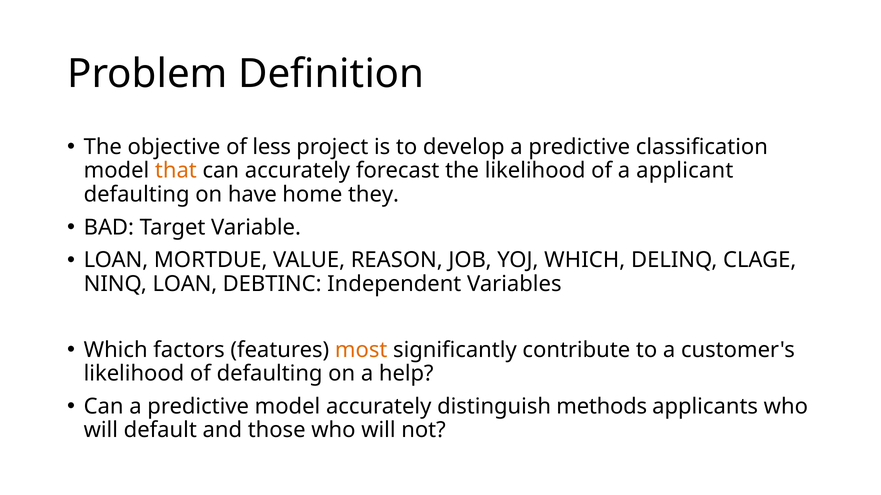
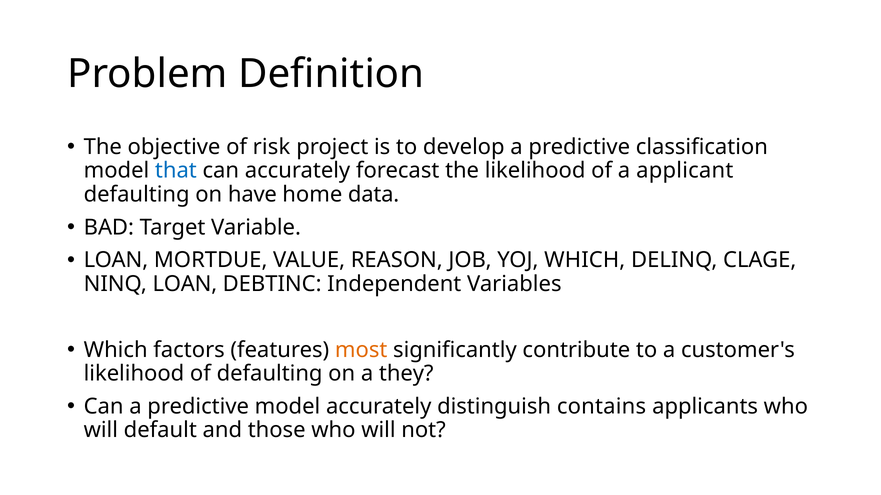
less: less -> risk
that colour: orange -> blue
they: they -> data
help: help -> they
methods: methods -> contains
